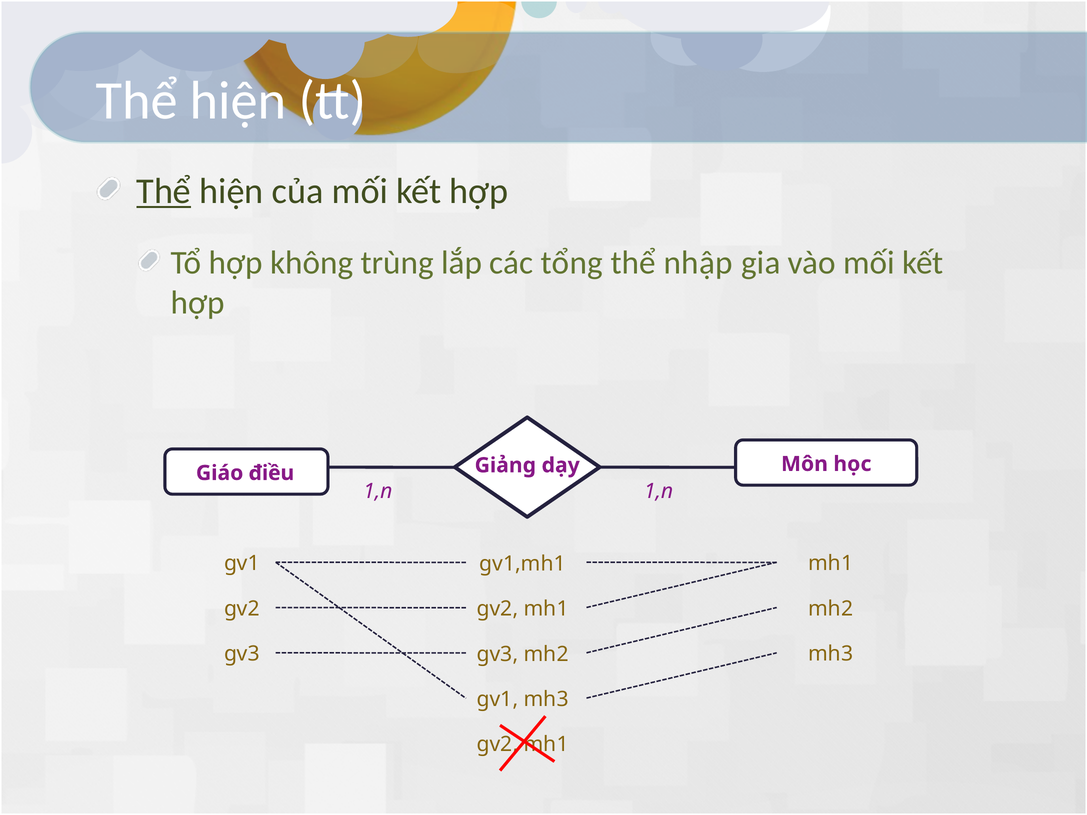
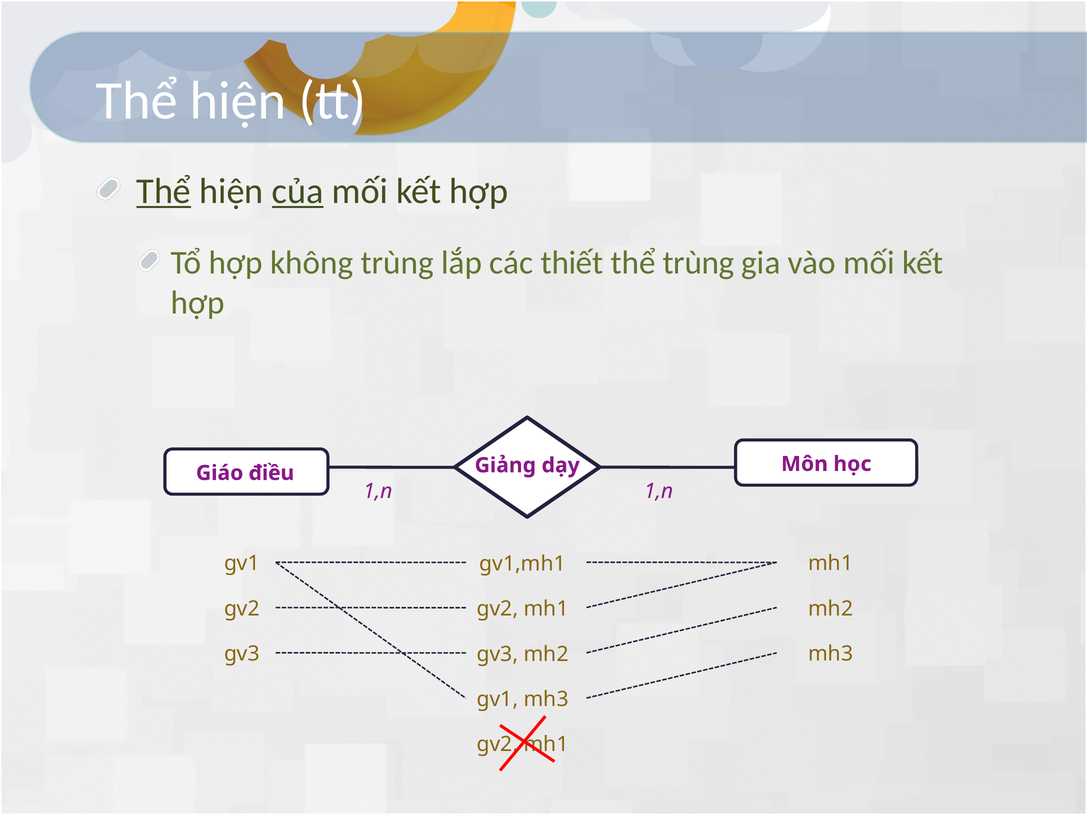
của underline: none -> present
tổng: tổng -> thiết
thể nhập: nhập -> trùng
